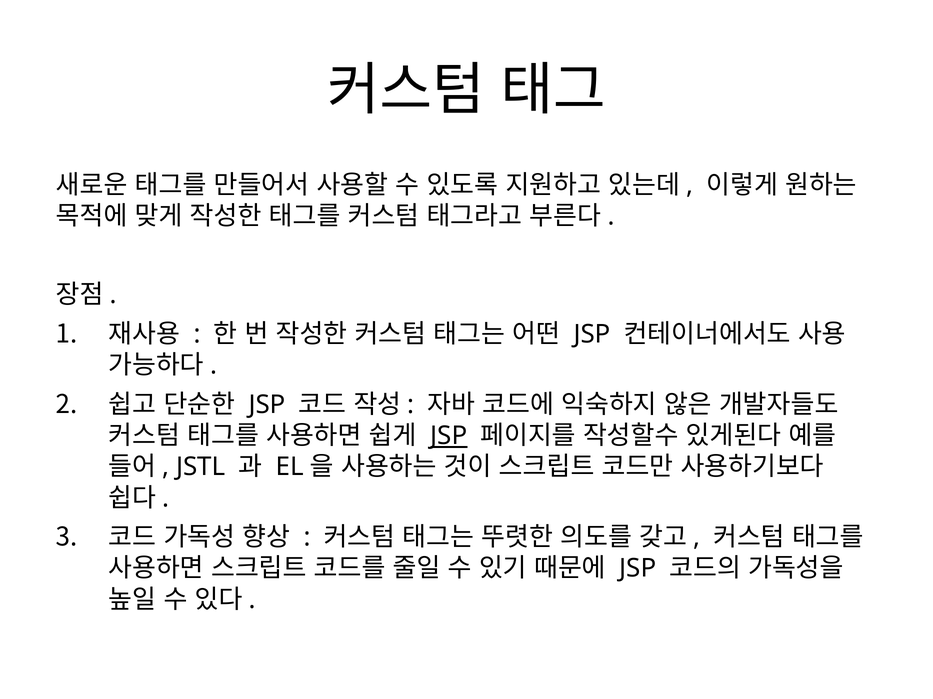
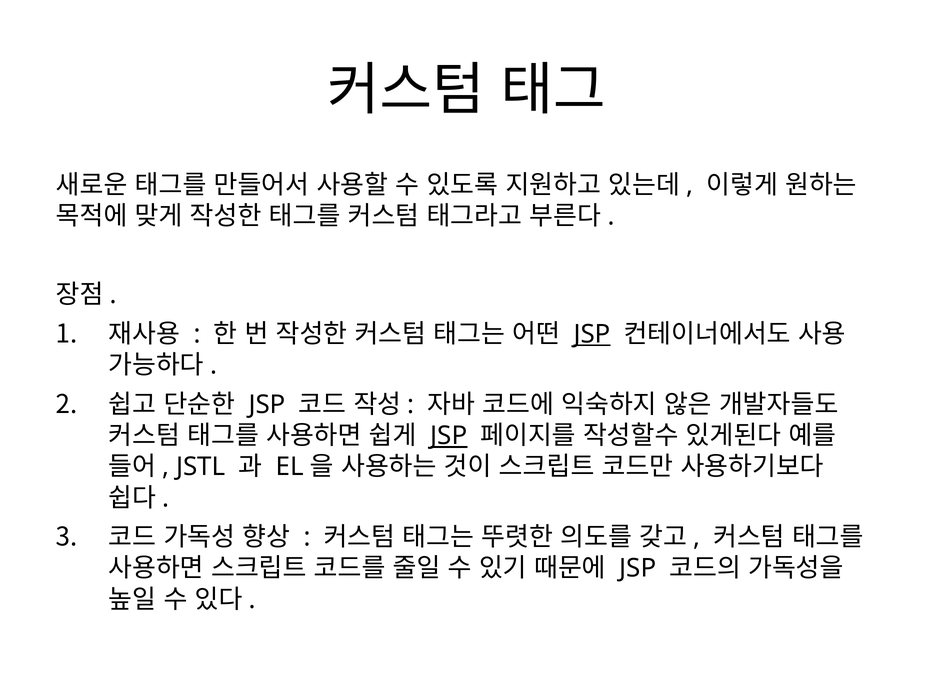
JSP at (592, 335) underline: none -> present
